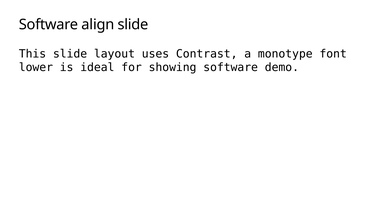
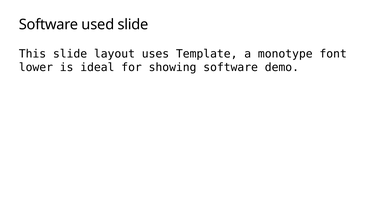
align: align -> used
Contrast: Contrast -> Template
